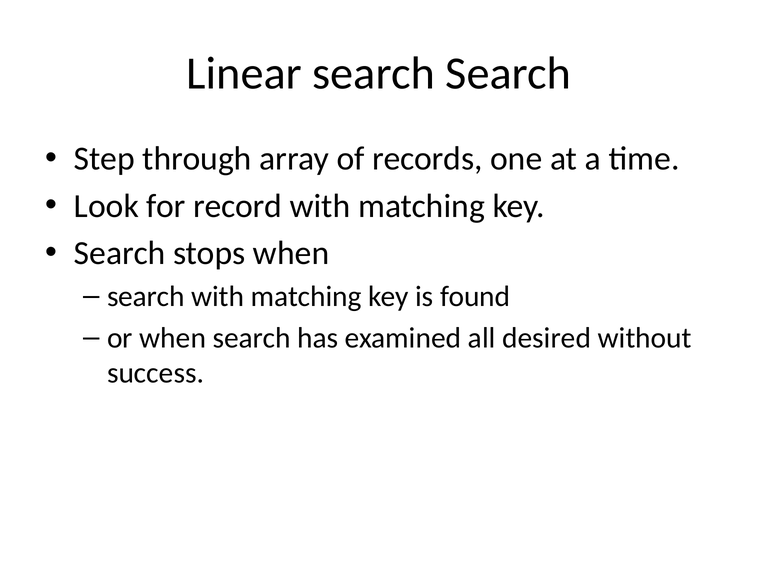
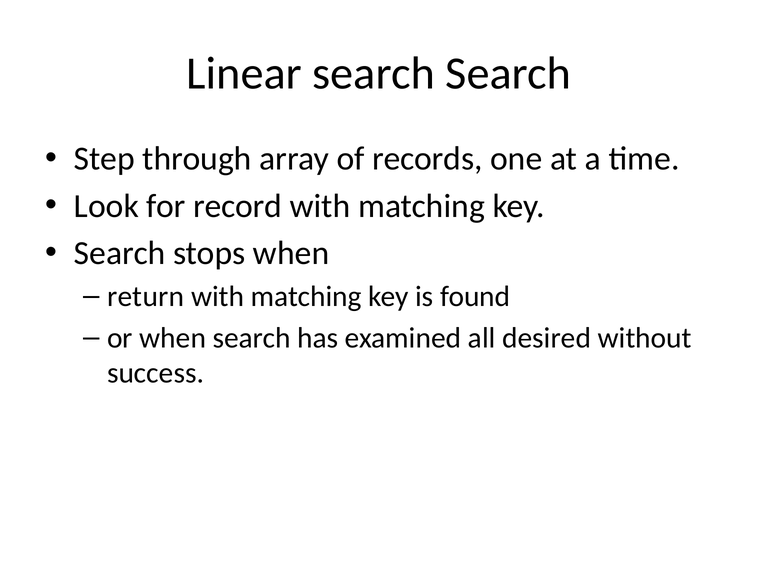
search at (146, 297): search -> return
